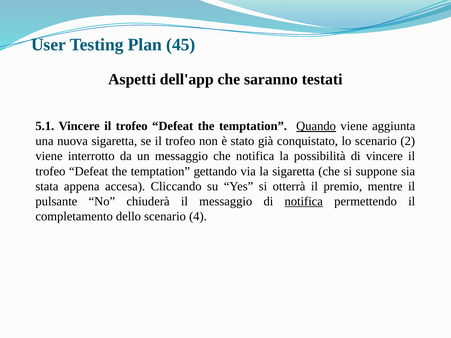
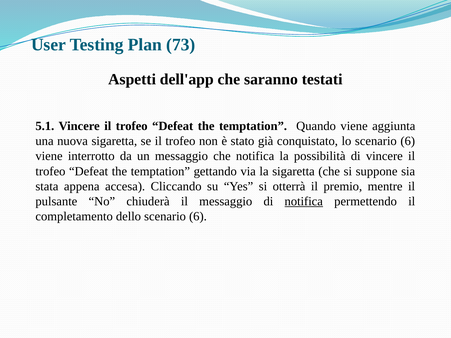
45: 45 -> 73
Quando underline: present -> none
lo scenario 2: 2 -> 6
dello scenario 4: 4 -> 6
